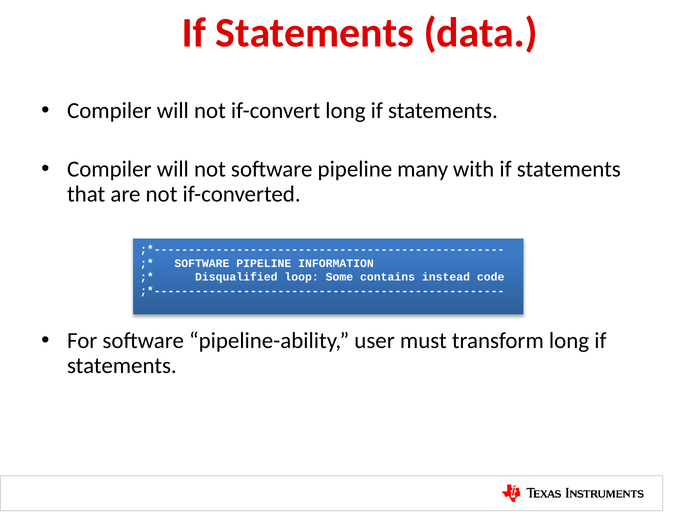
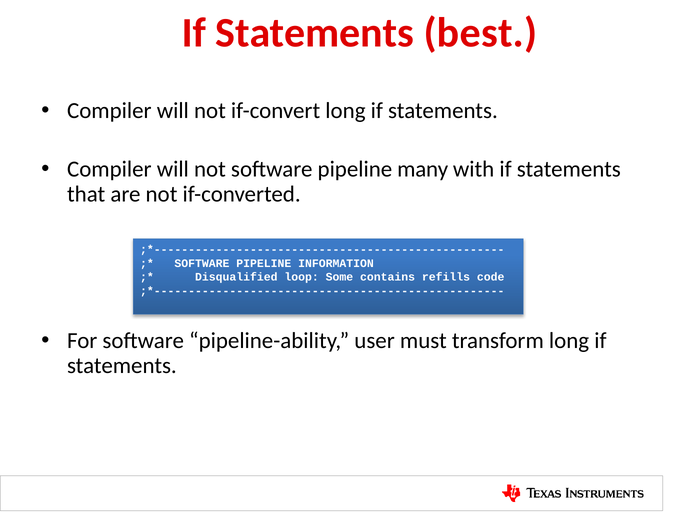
data: data -> best
instead: instead -> refills
